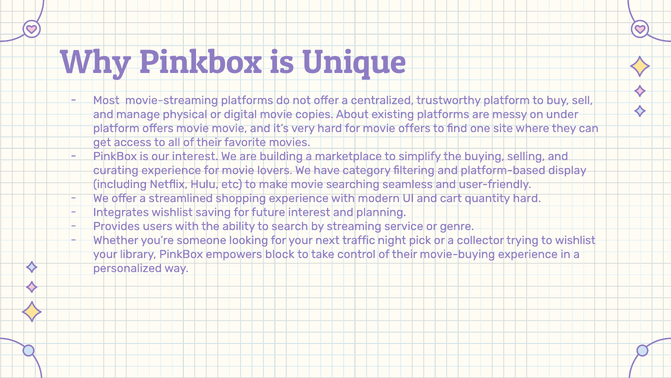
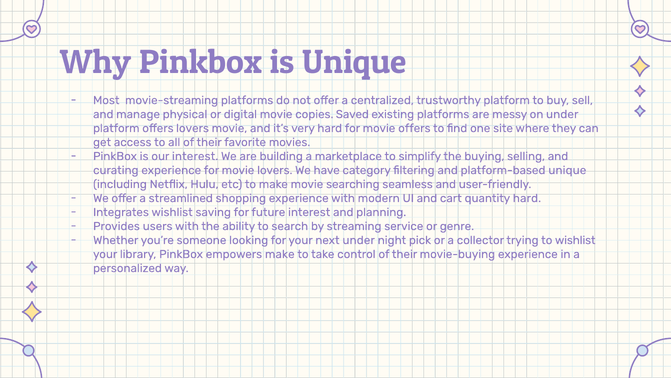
About: About -> Saved
offers movie: movie -> lovers
platform-based display: display -> unique
next traffic: traffic -> under
empowers block: block -> make
